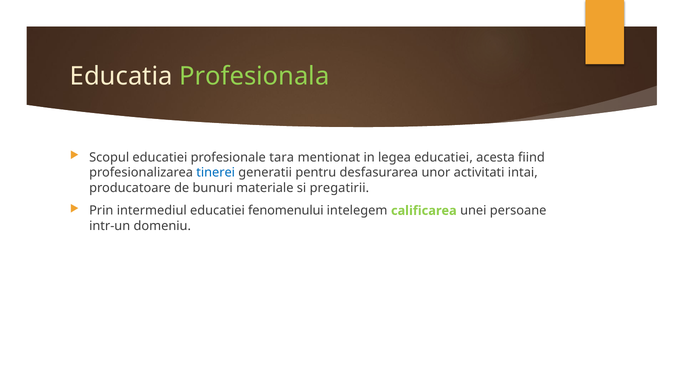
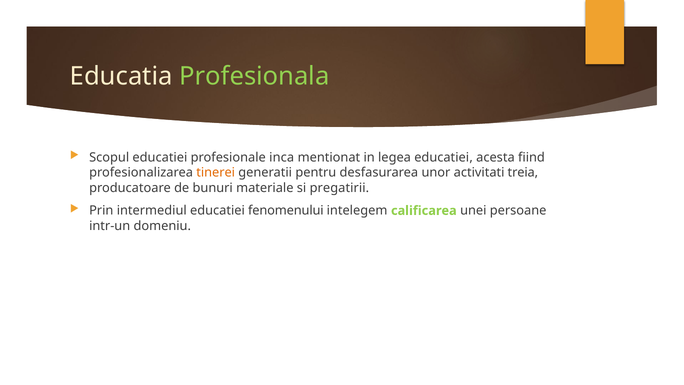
tara: tara -> inca
tinerei colour: blue -> orange
intai: intai -> treia
